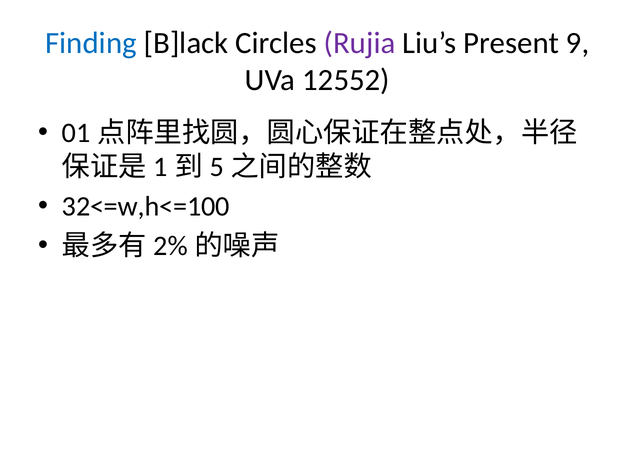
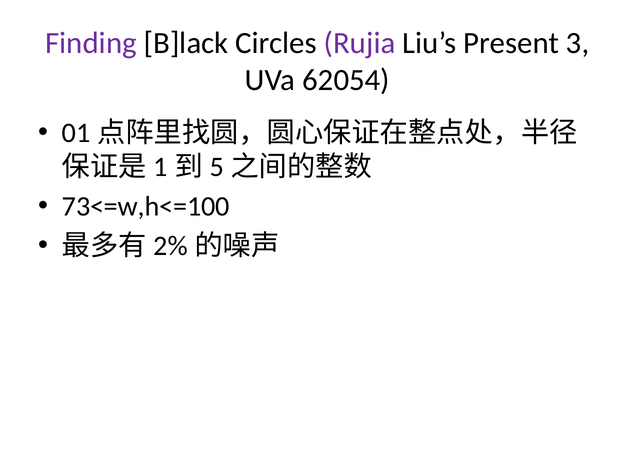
Finding colour: blue -> purple
9: 9 -> 3
12552: 12552 -> 62054
32<=w,h<=100: 32<=w,h<=100 -> 73<=w,h<=100
